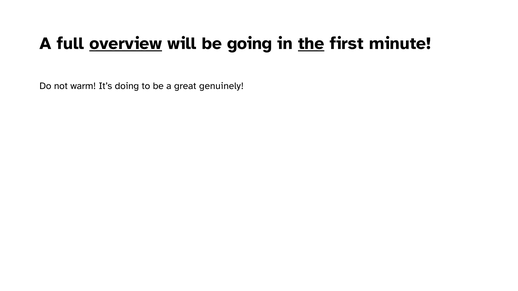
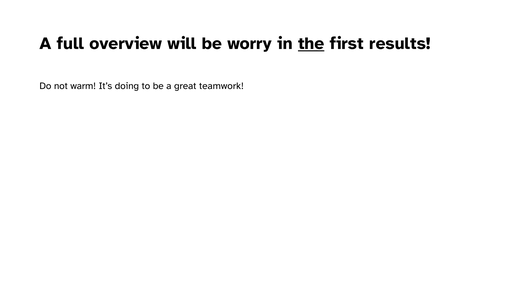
overview underline: present -> none
going: going -> worry
minute: minute -> results
genuinely: genuinely -> teamwork
